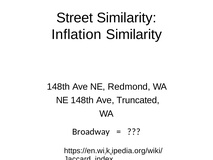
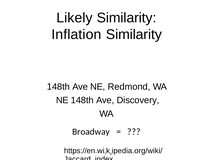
Street: Street -> Likely
Truncated: Truncated -> Discovery
